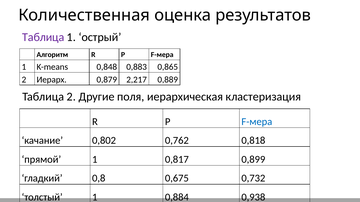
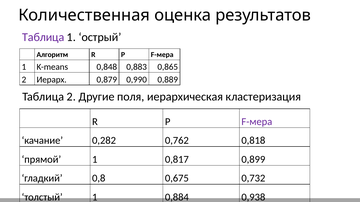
2,217: 2,217 -> 0,990
F-мера at (257, 122) colour: blue -> purple
0,802: 0,802 -> 0,282
